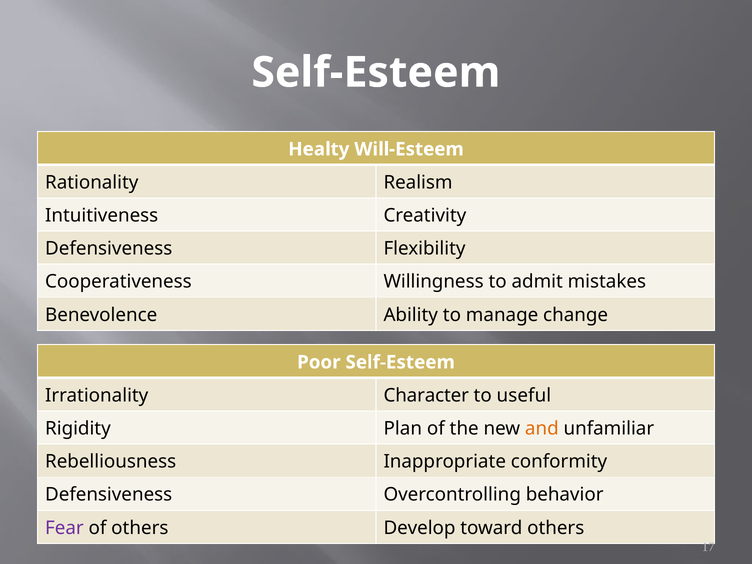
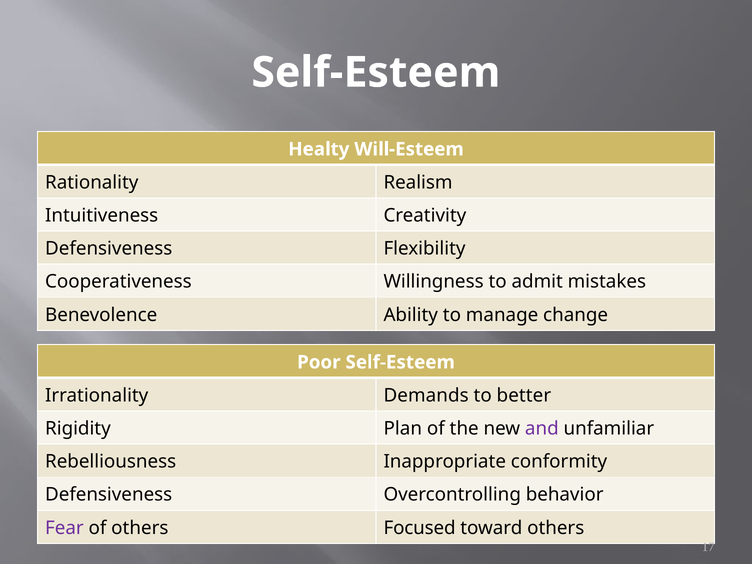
Character: Character -> Demands
useful: useful -> better
and colour: orange -> purple
Develop: Develop -> Focused
